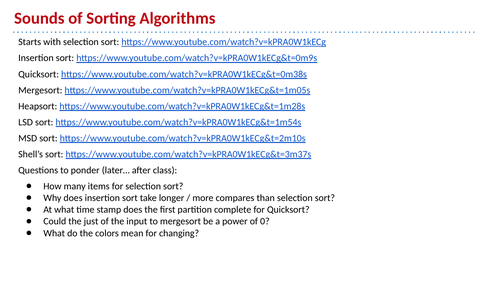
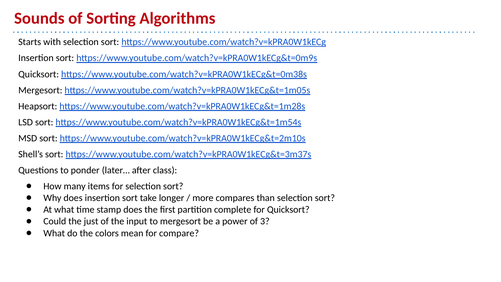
0: 0 -> 3
changing: changing -> compare
